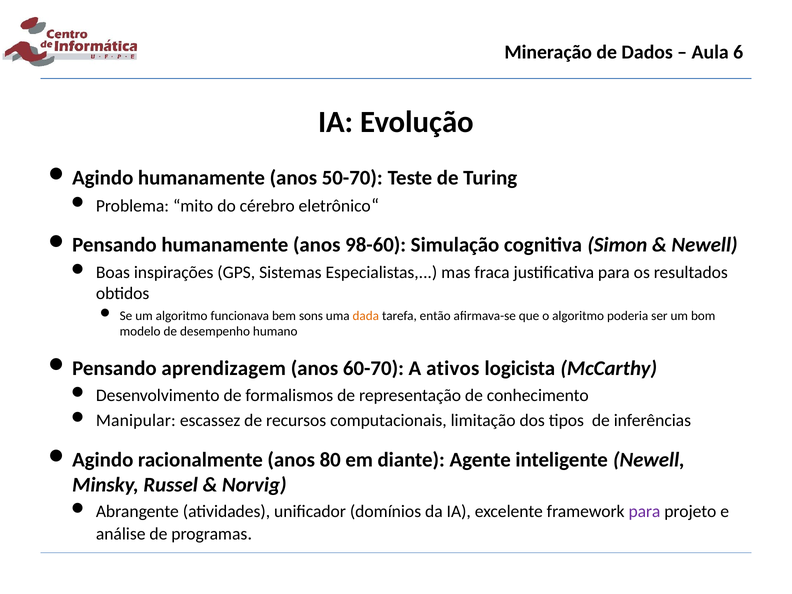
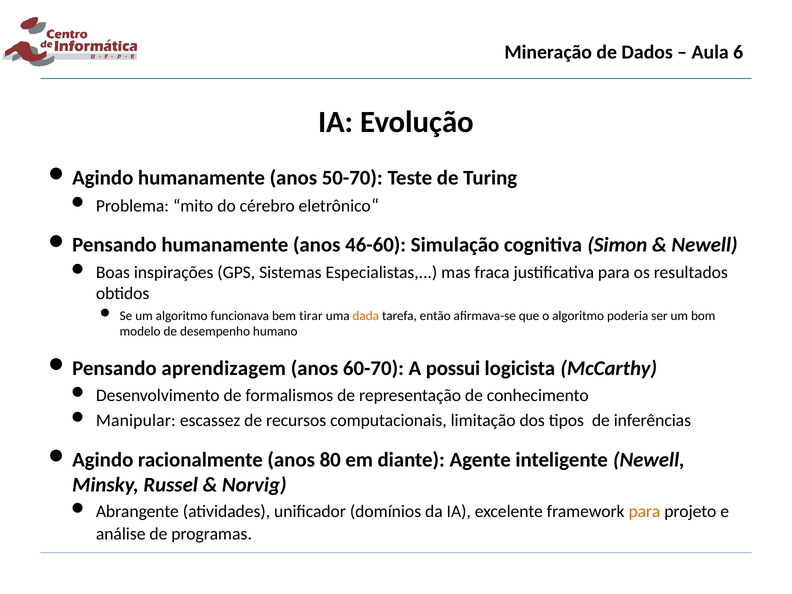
98-60: 98-60 -> 46-60
sons: sons -> tirar
ativos: ativos -> possui
para at (644, 512) colour: purple -> orange
